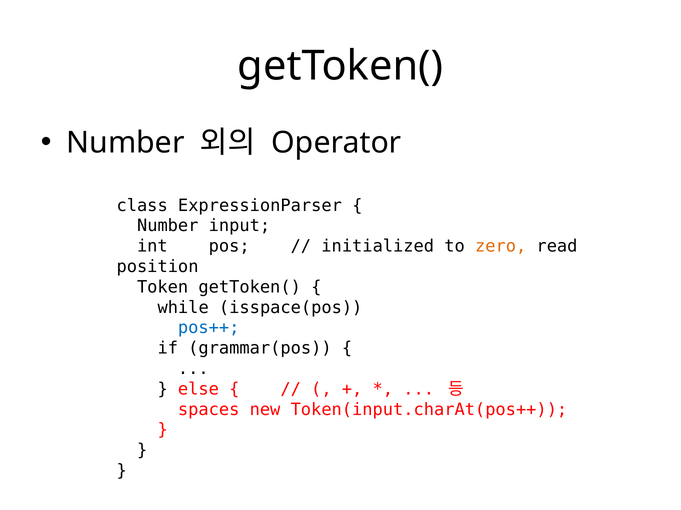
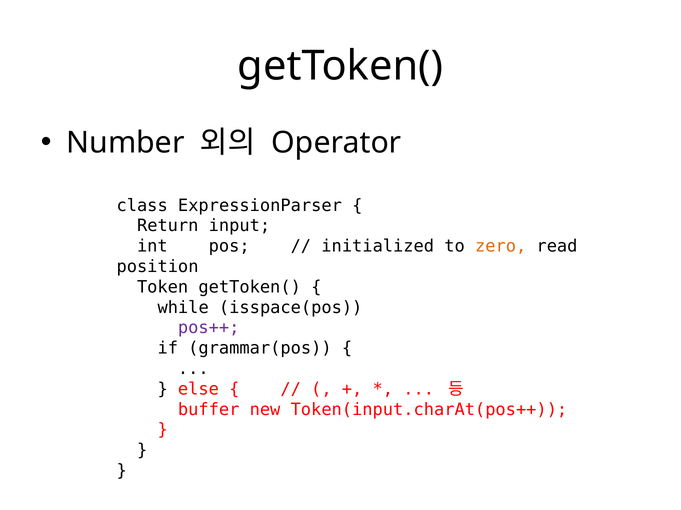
Number at (168, 226): Number -> Return
pos++ colour: blue -> purple
spaces: spaces -> buffer
